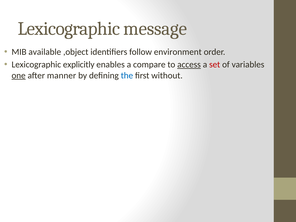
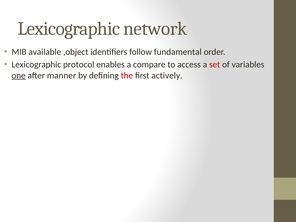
message: message -> network
environment: environment -> fundamental
explicitly: explicitly -> protocol
access underline: present -> none
the colour: blue -> red
without: without -> actively
